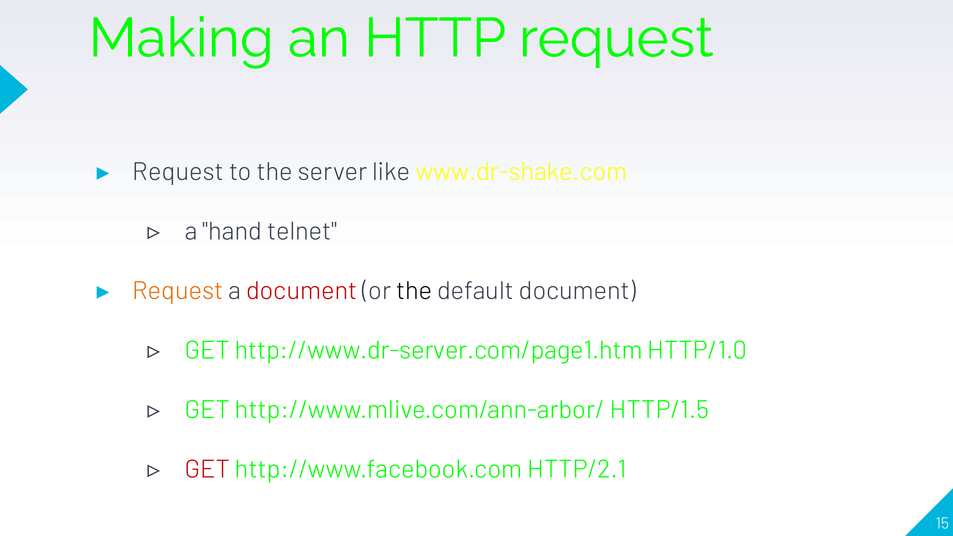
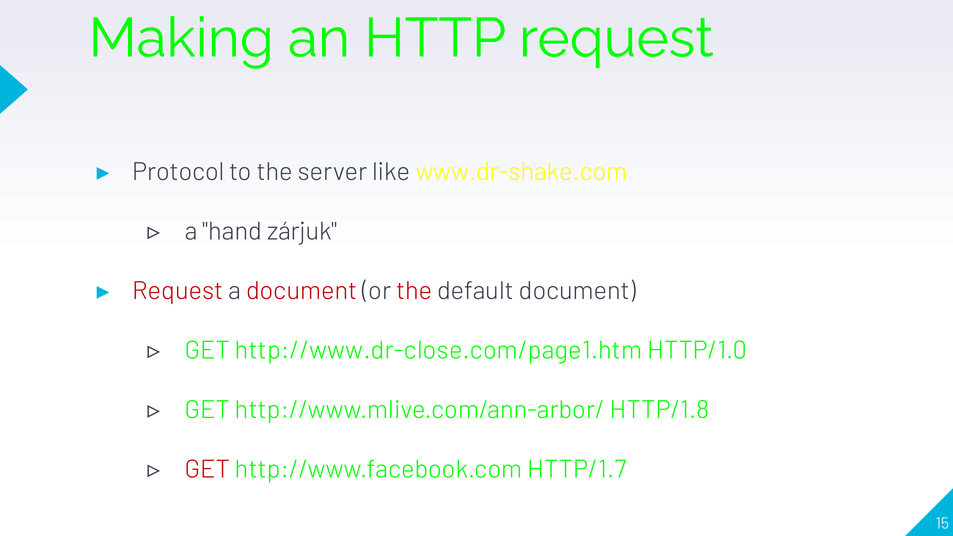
Request at (178, 172): Request -> Protocol
telnet: telnet -> zárjuk
Request at (178, 291) colour: orange -> red
the at (414, 291) colour: black -> red
http://www.dr-server.com/page1.htm: http://www.dr-server.com/page1.htm -> http://www.dr-close.com/page1.htm
HTTP/1.5: HTTP/1.5 -> HTTP/1.8
HTTP/2.1: HTTP/2.1 -> HTTP/1.7
